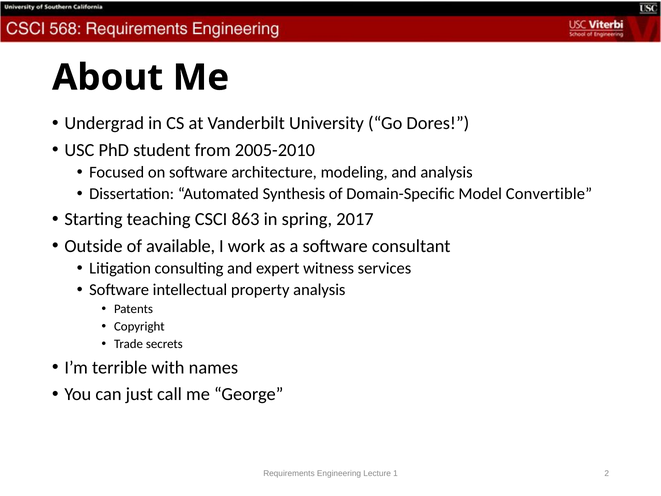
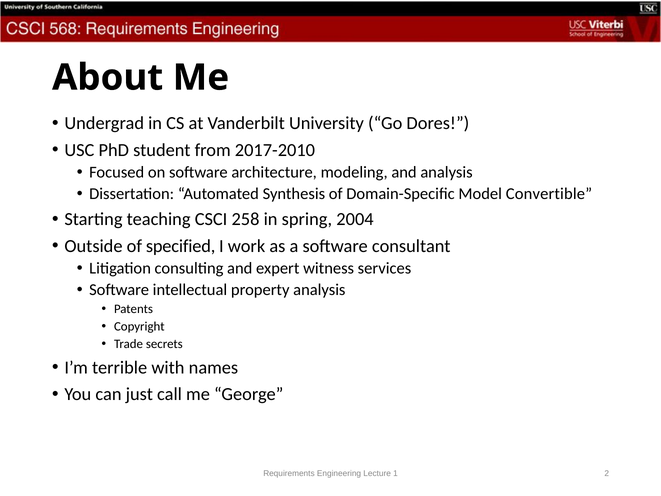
2005-2010: 2005-2010 -> 2017-2010
863: 863 -> 258
2017: 2017 -> 2004
available: available -> specified
